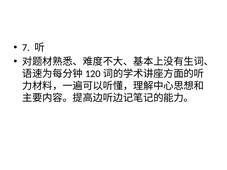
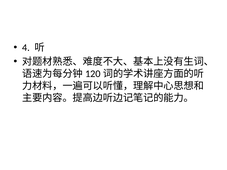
7: 7 -> 4
